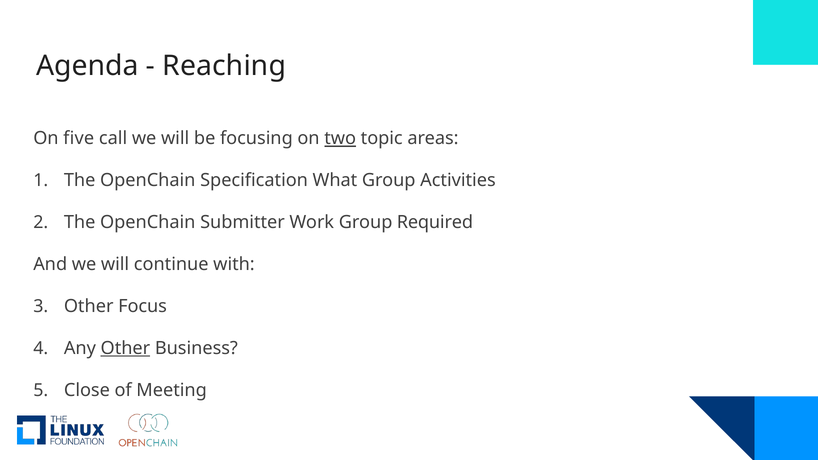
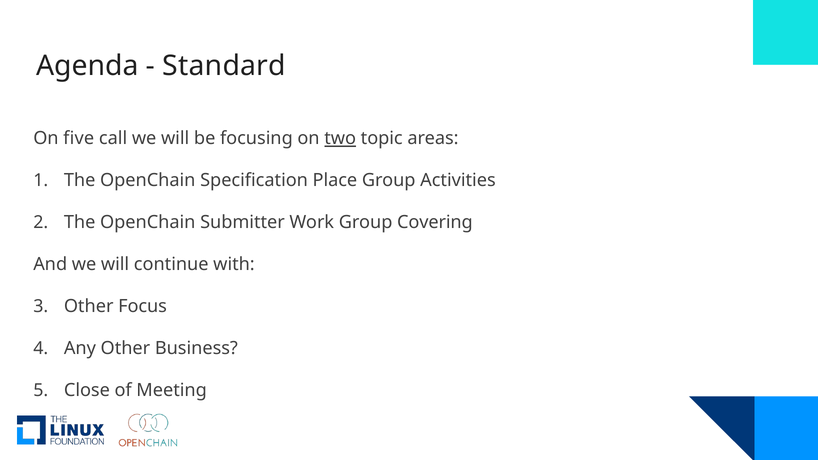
Reaching: Reaching -> Standard
What: What -> Place
Required: Required -> Covering
Other at (125, 348) underline: present -> none
